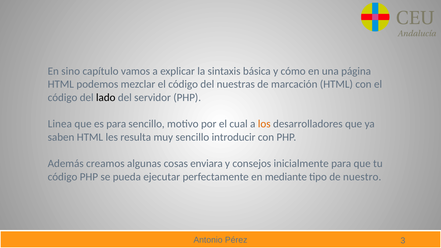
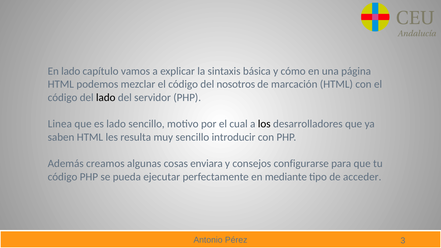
En sino: sino -> lado
nuestras: nuestras -> nosotros
es para: para -> lado
los colour: orange -> black
inicialmente: inicialmente -> configurarse
nuestro: nuestro -> acceder
